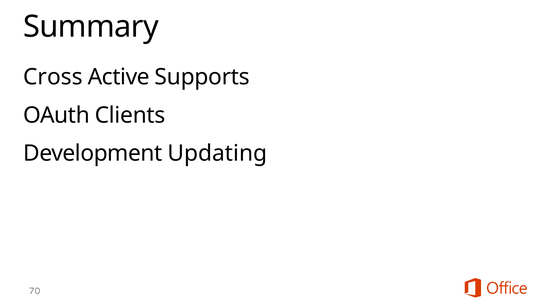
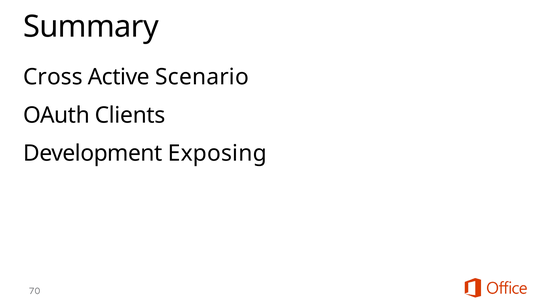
Supports: Supports -> Scenario
Updating: Updating -> Exposing
